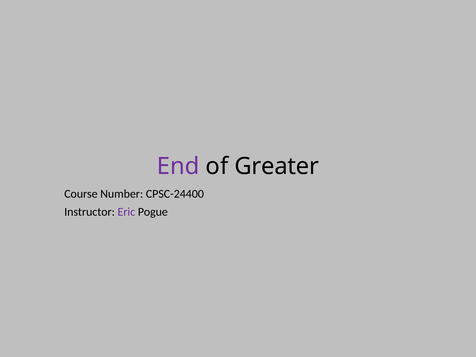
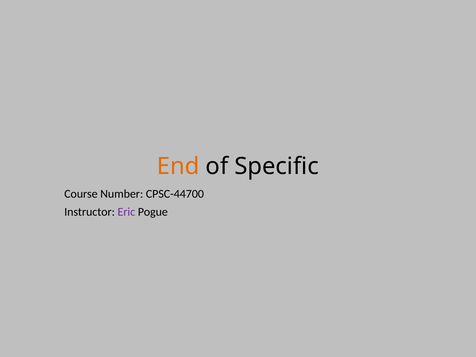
End colour: purple -> orange
Greater: Greater -> Specific
CPSC-24400: CPSC-24400 -> CPSC-44700
